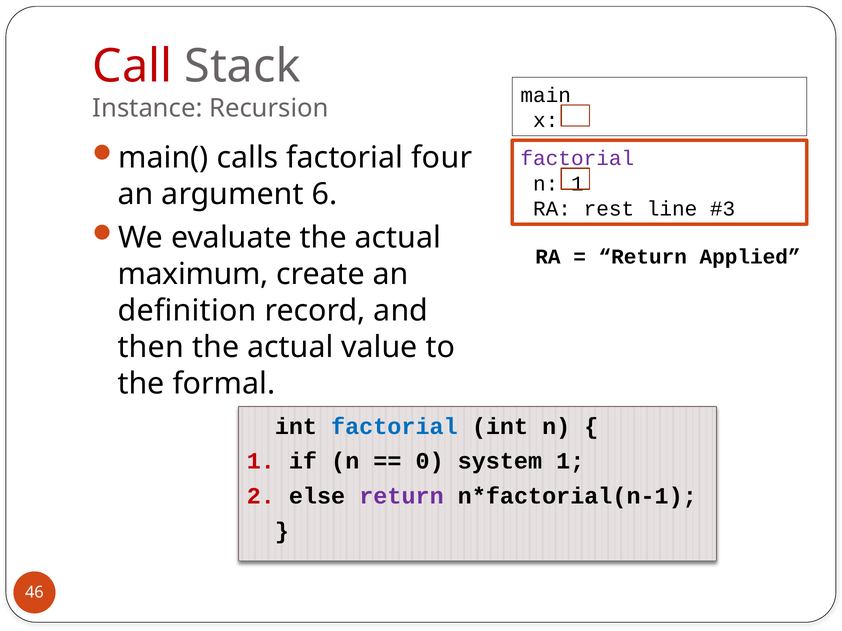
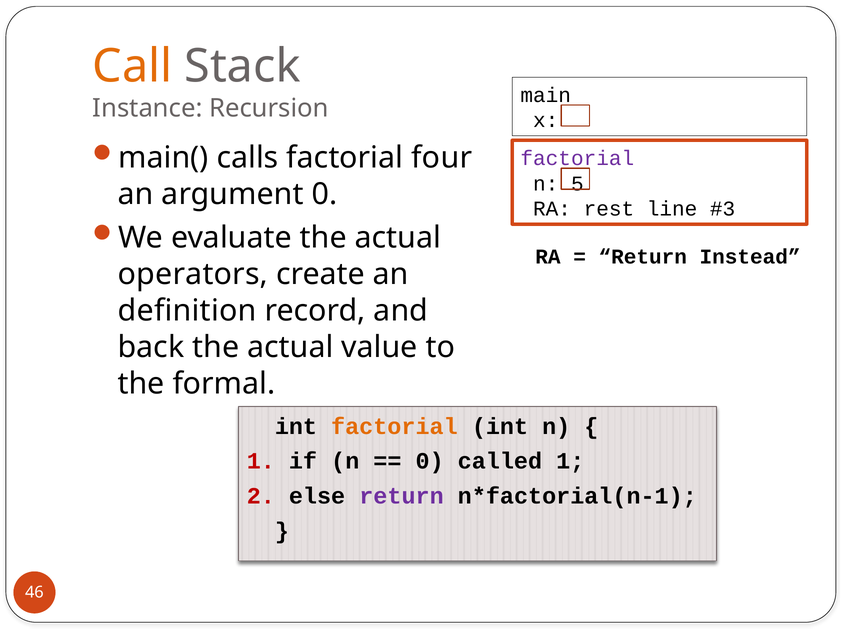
Call colour: red -> orange
n 1: 1 -> 5
argument 6: 6 -> 0
Applied: Applied -> Instead
maximum: maximum -> operators
then: then -> back
factorial at (394, 427) colour: blue -> orange
system: system -> called
